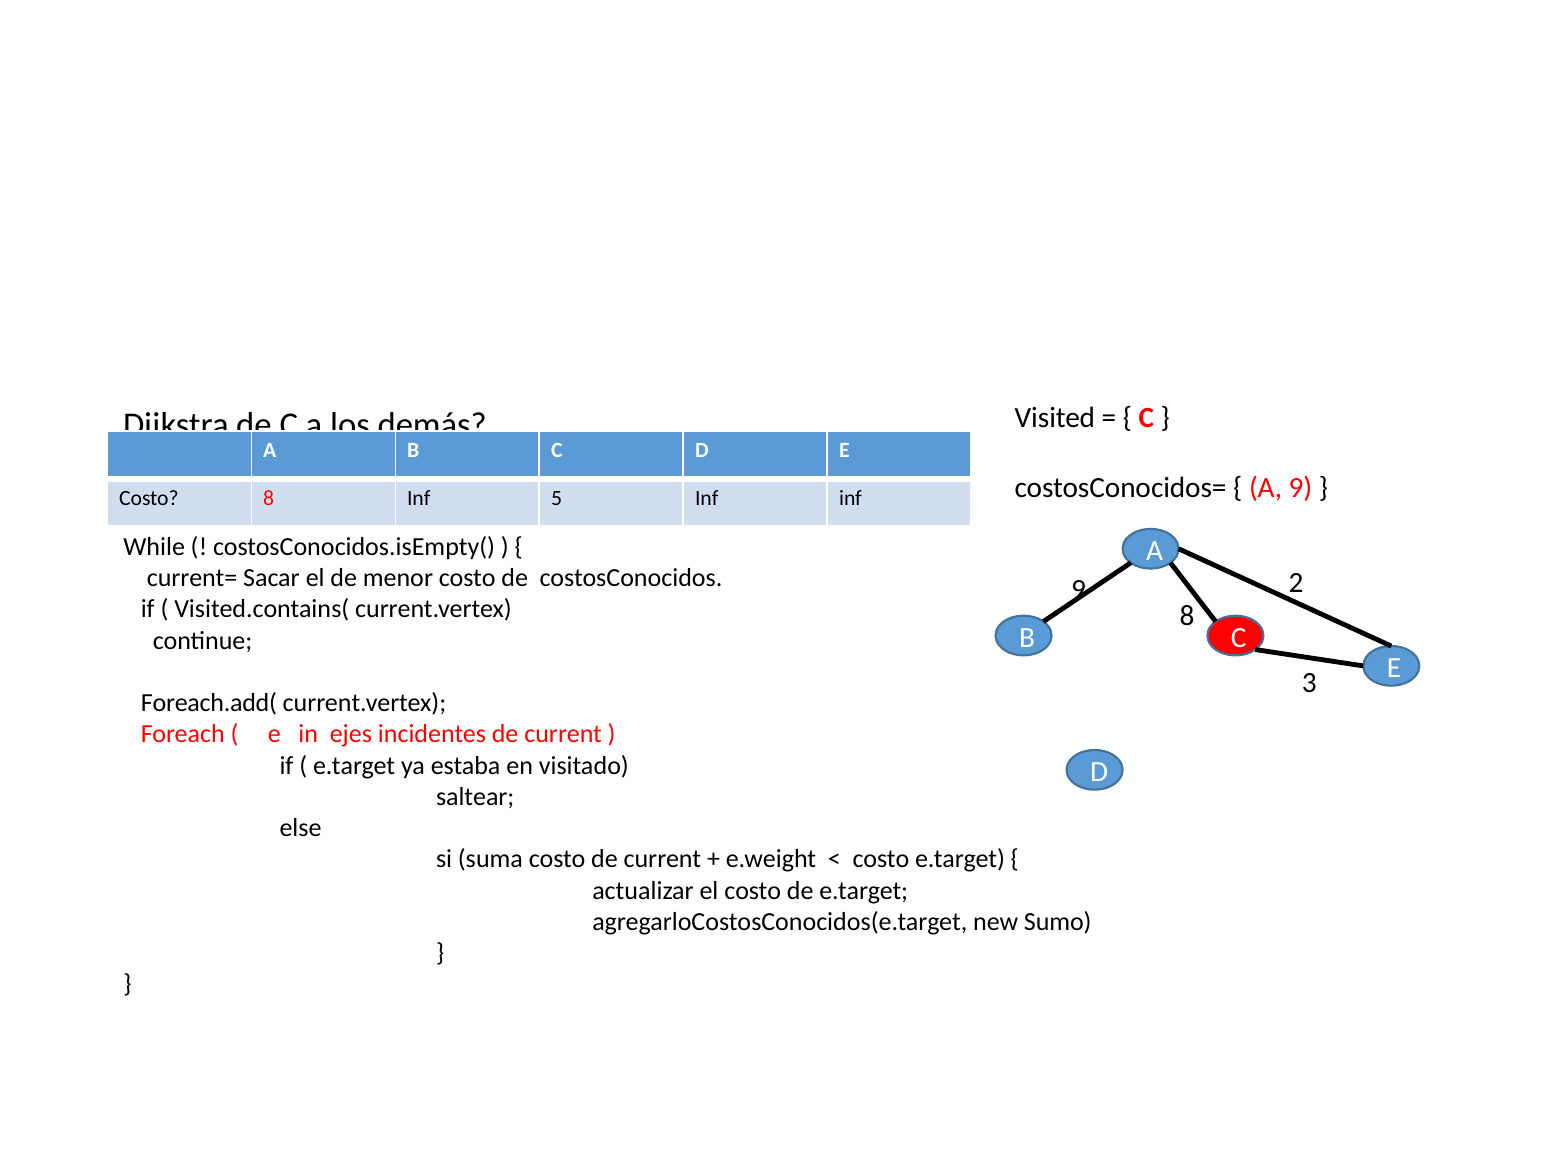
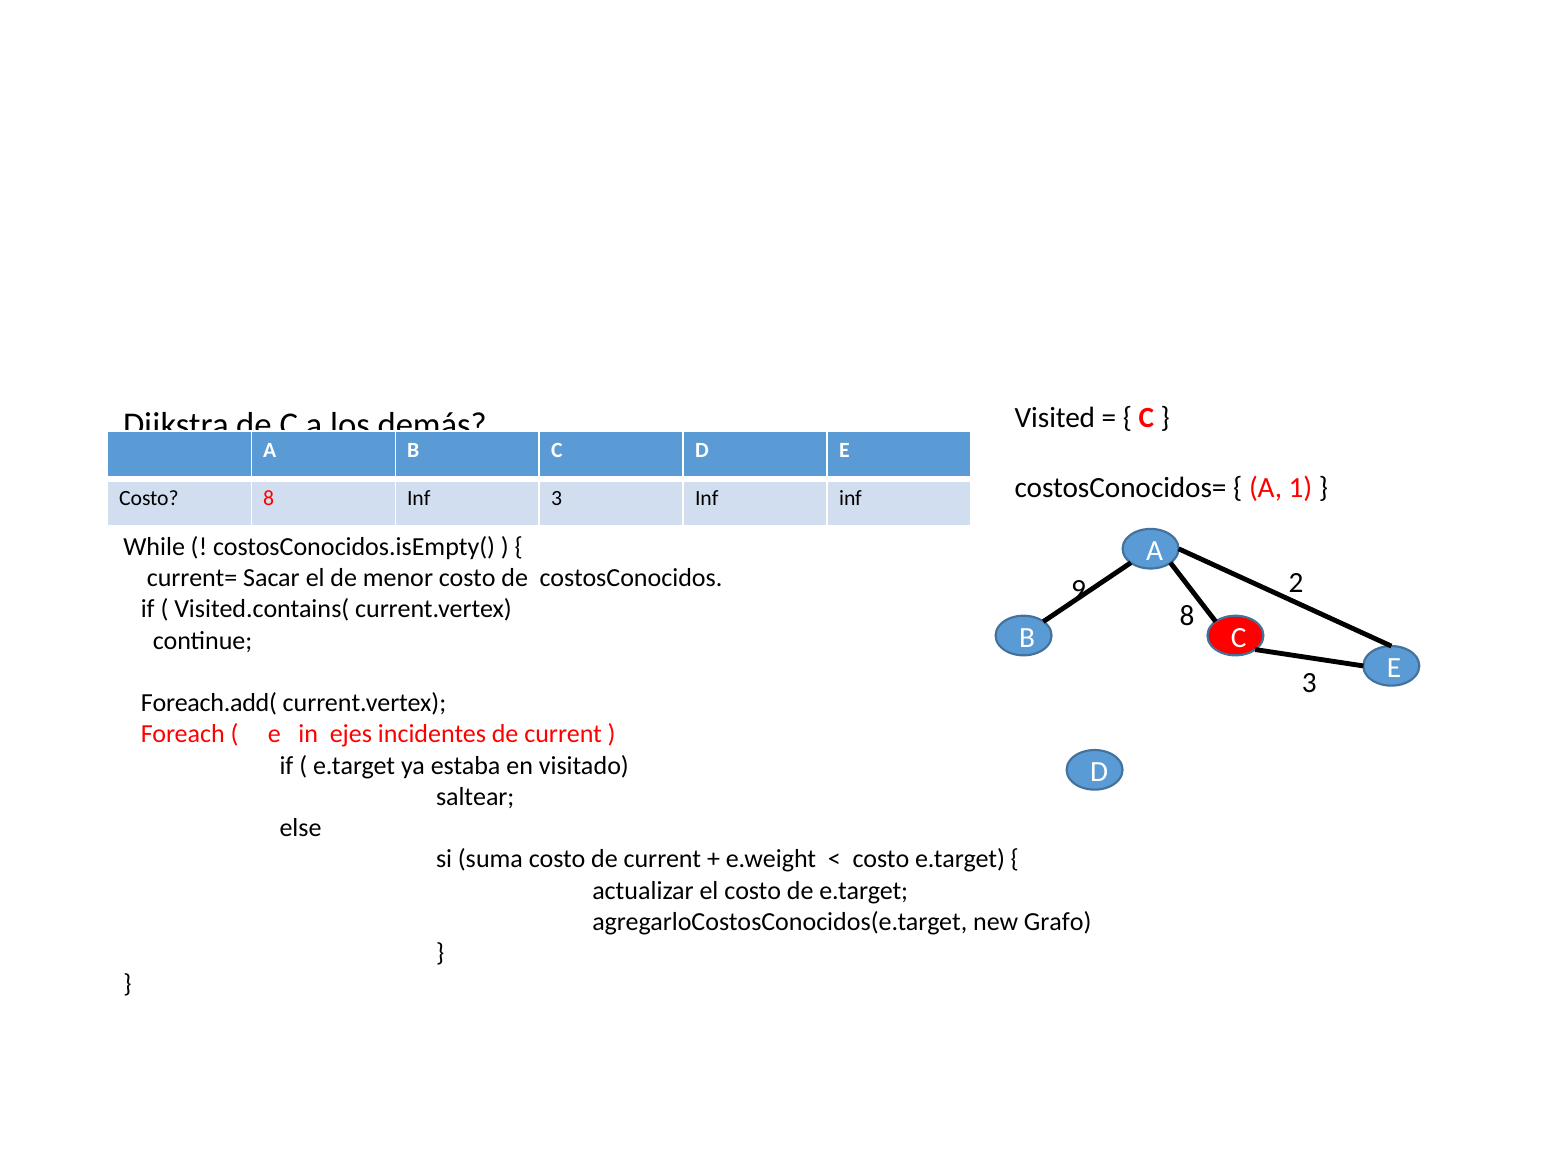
A 9: 9 -> 1
Inf 5: 5 -> 3
Sumo: Sumo -> Grafo
